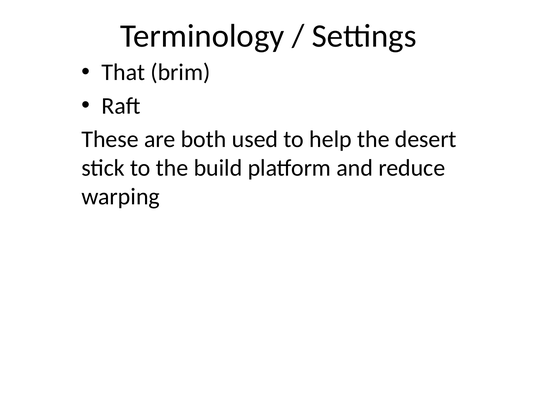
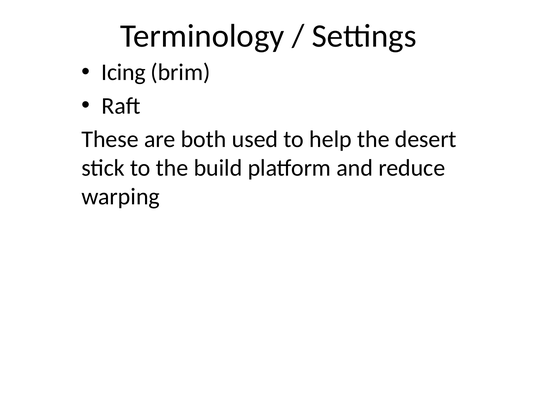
That: That -> Icing
